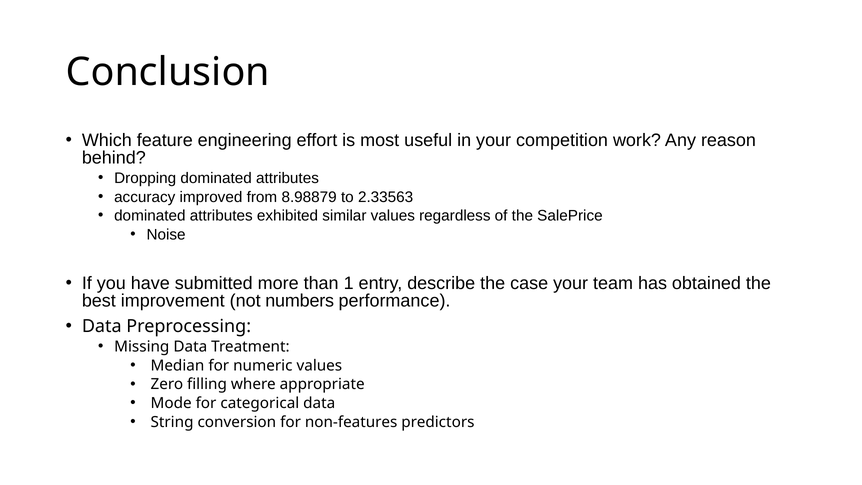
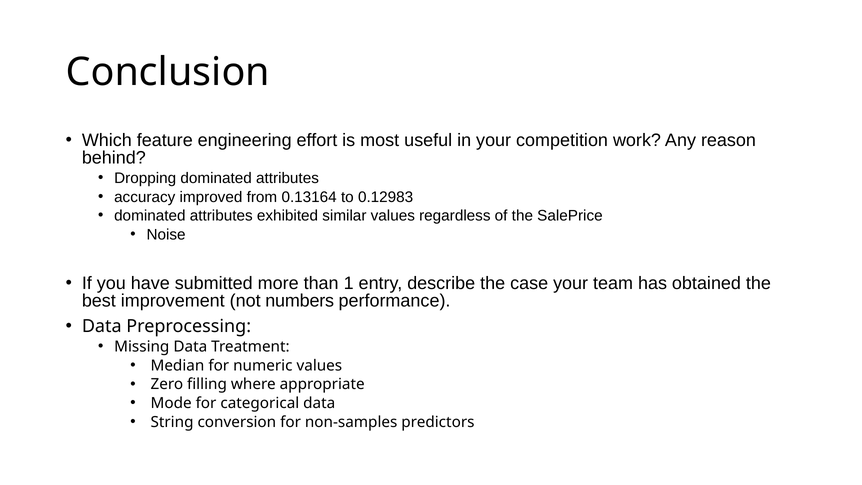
8.98879: 8.98879 -> 0.13164
2.33563: 2.33563 -> 0.12983
non-features: non-features -> non-samples
